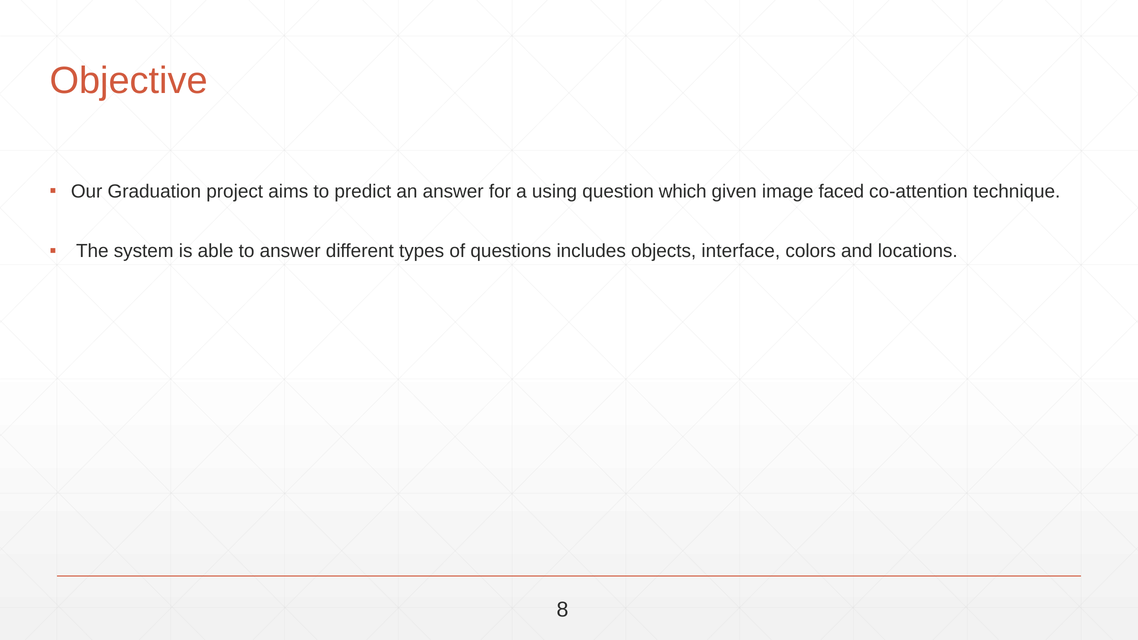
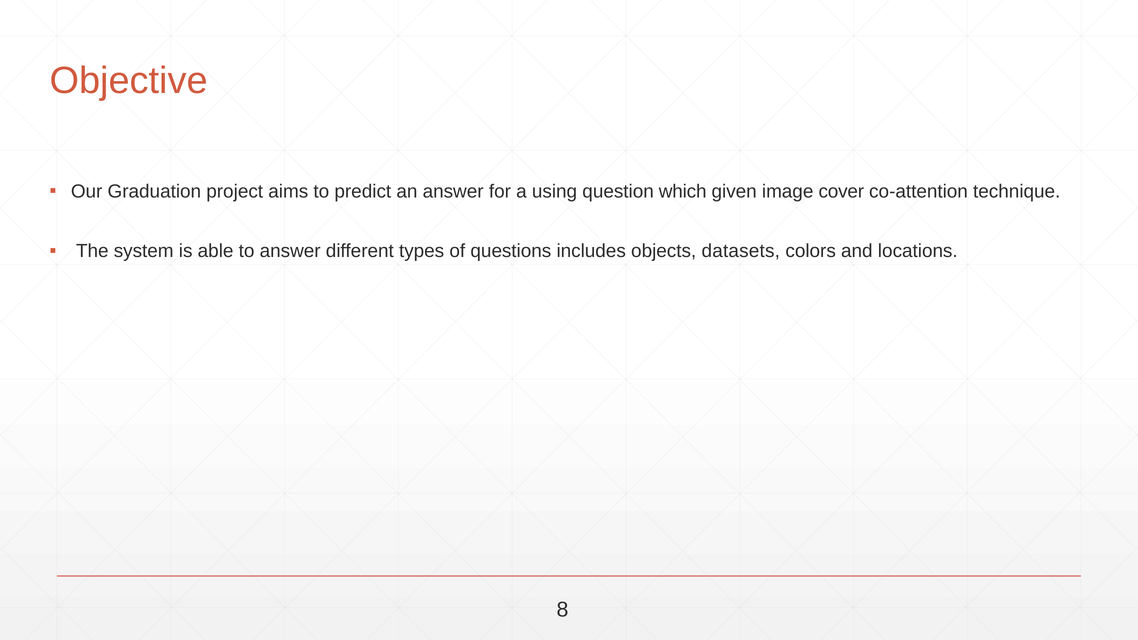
faced: faced -> cover
interface: interface -> datasets
